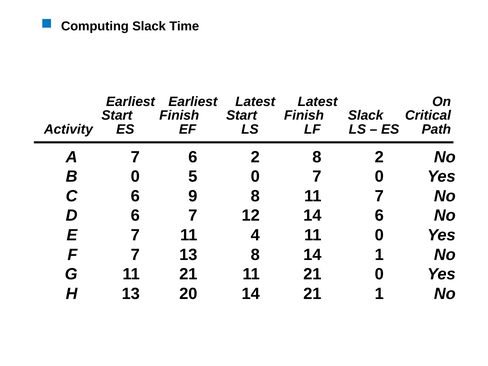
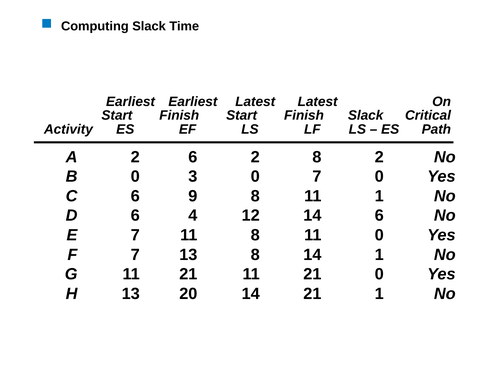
A 7: 7 -> 2
5: 5 -> 3
11 7: 7 -> 1
6 7: 7 -> 4
11 4: 4 -> 8
